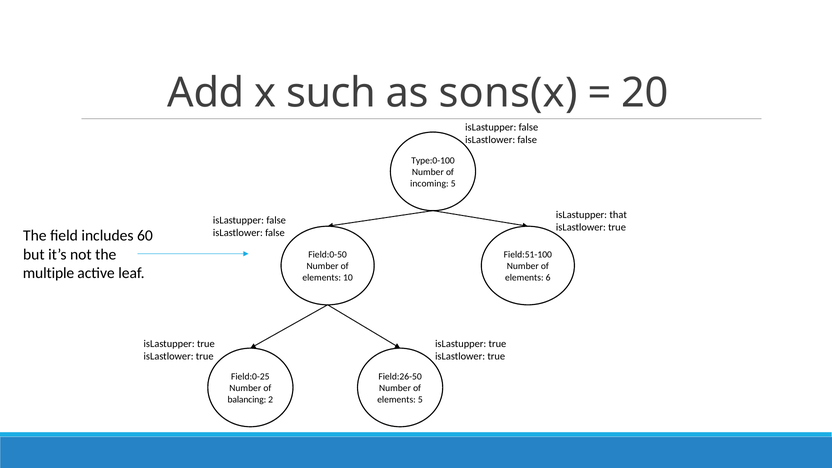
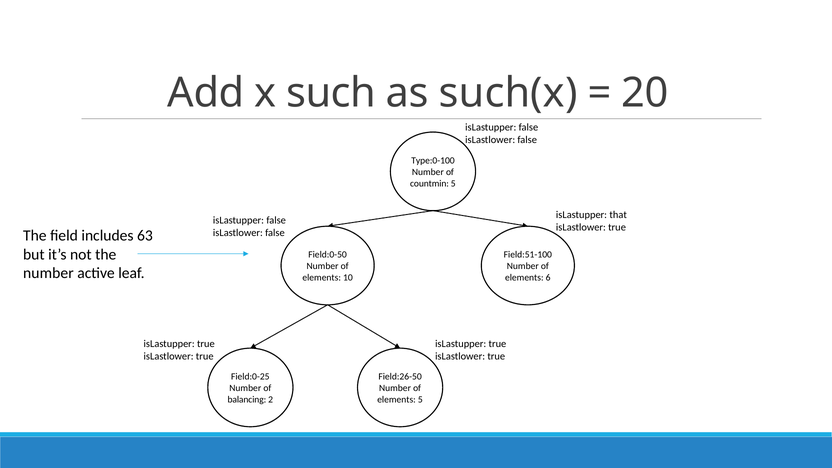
sons(x: sons(x -> such(x
incoming: incoming -> countmin
60: 60 -> 63
multiple at (49, 273): multiple -> number
